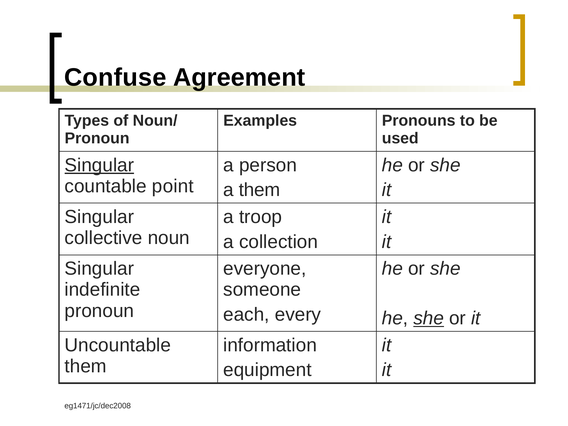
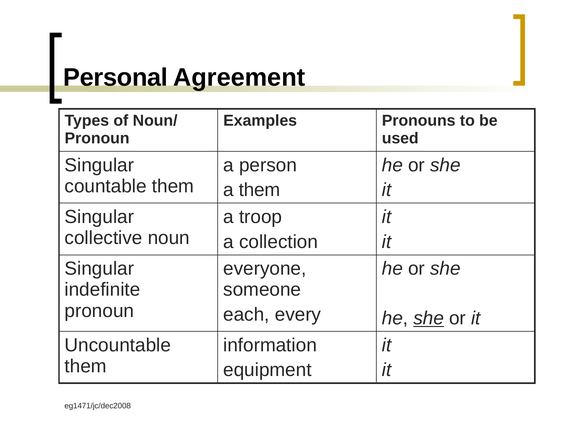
Confuse: Confuse -> Personal
Singular at (99, 165) underline: present -> none
countable point: point -> them
